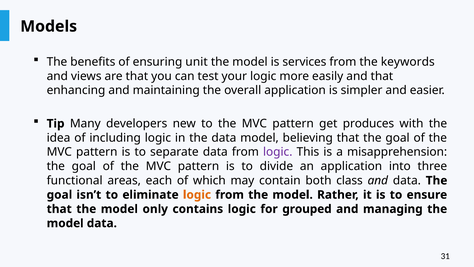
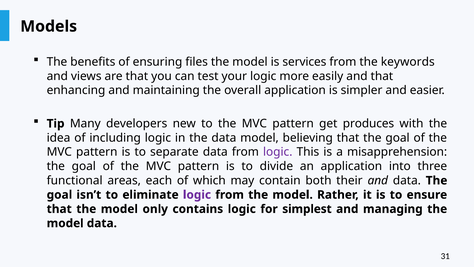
unit: unit -> files
class: class -> their
logic at (197, 195) colour: orange -> purple
grouped: grouped -> simplest
